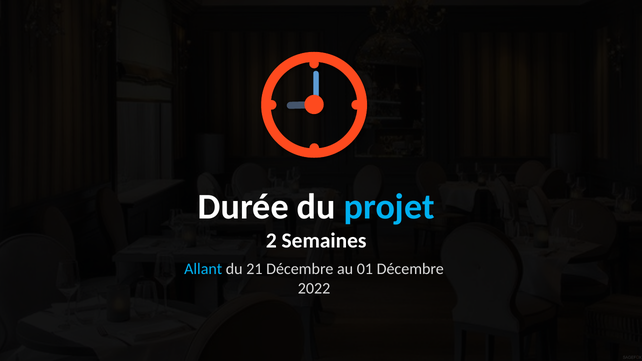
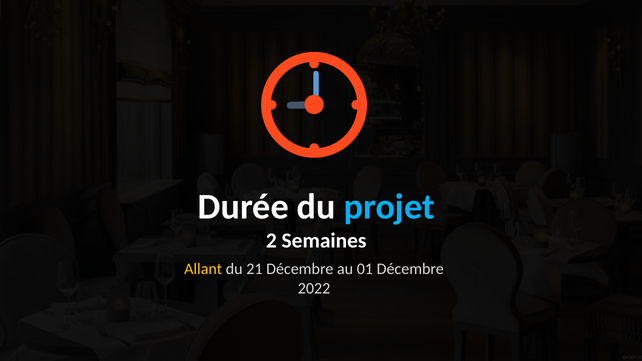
Allant colour: light blue -> yellow
